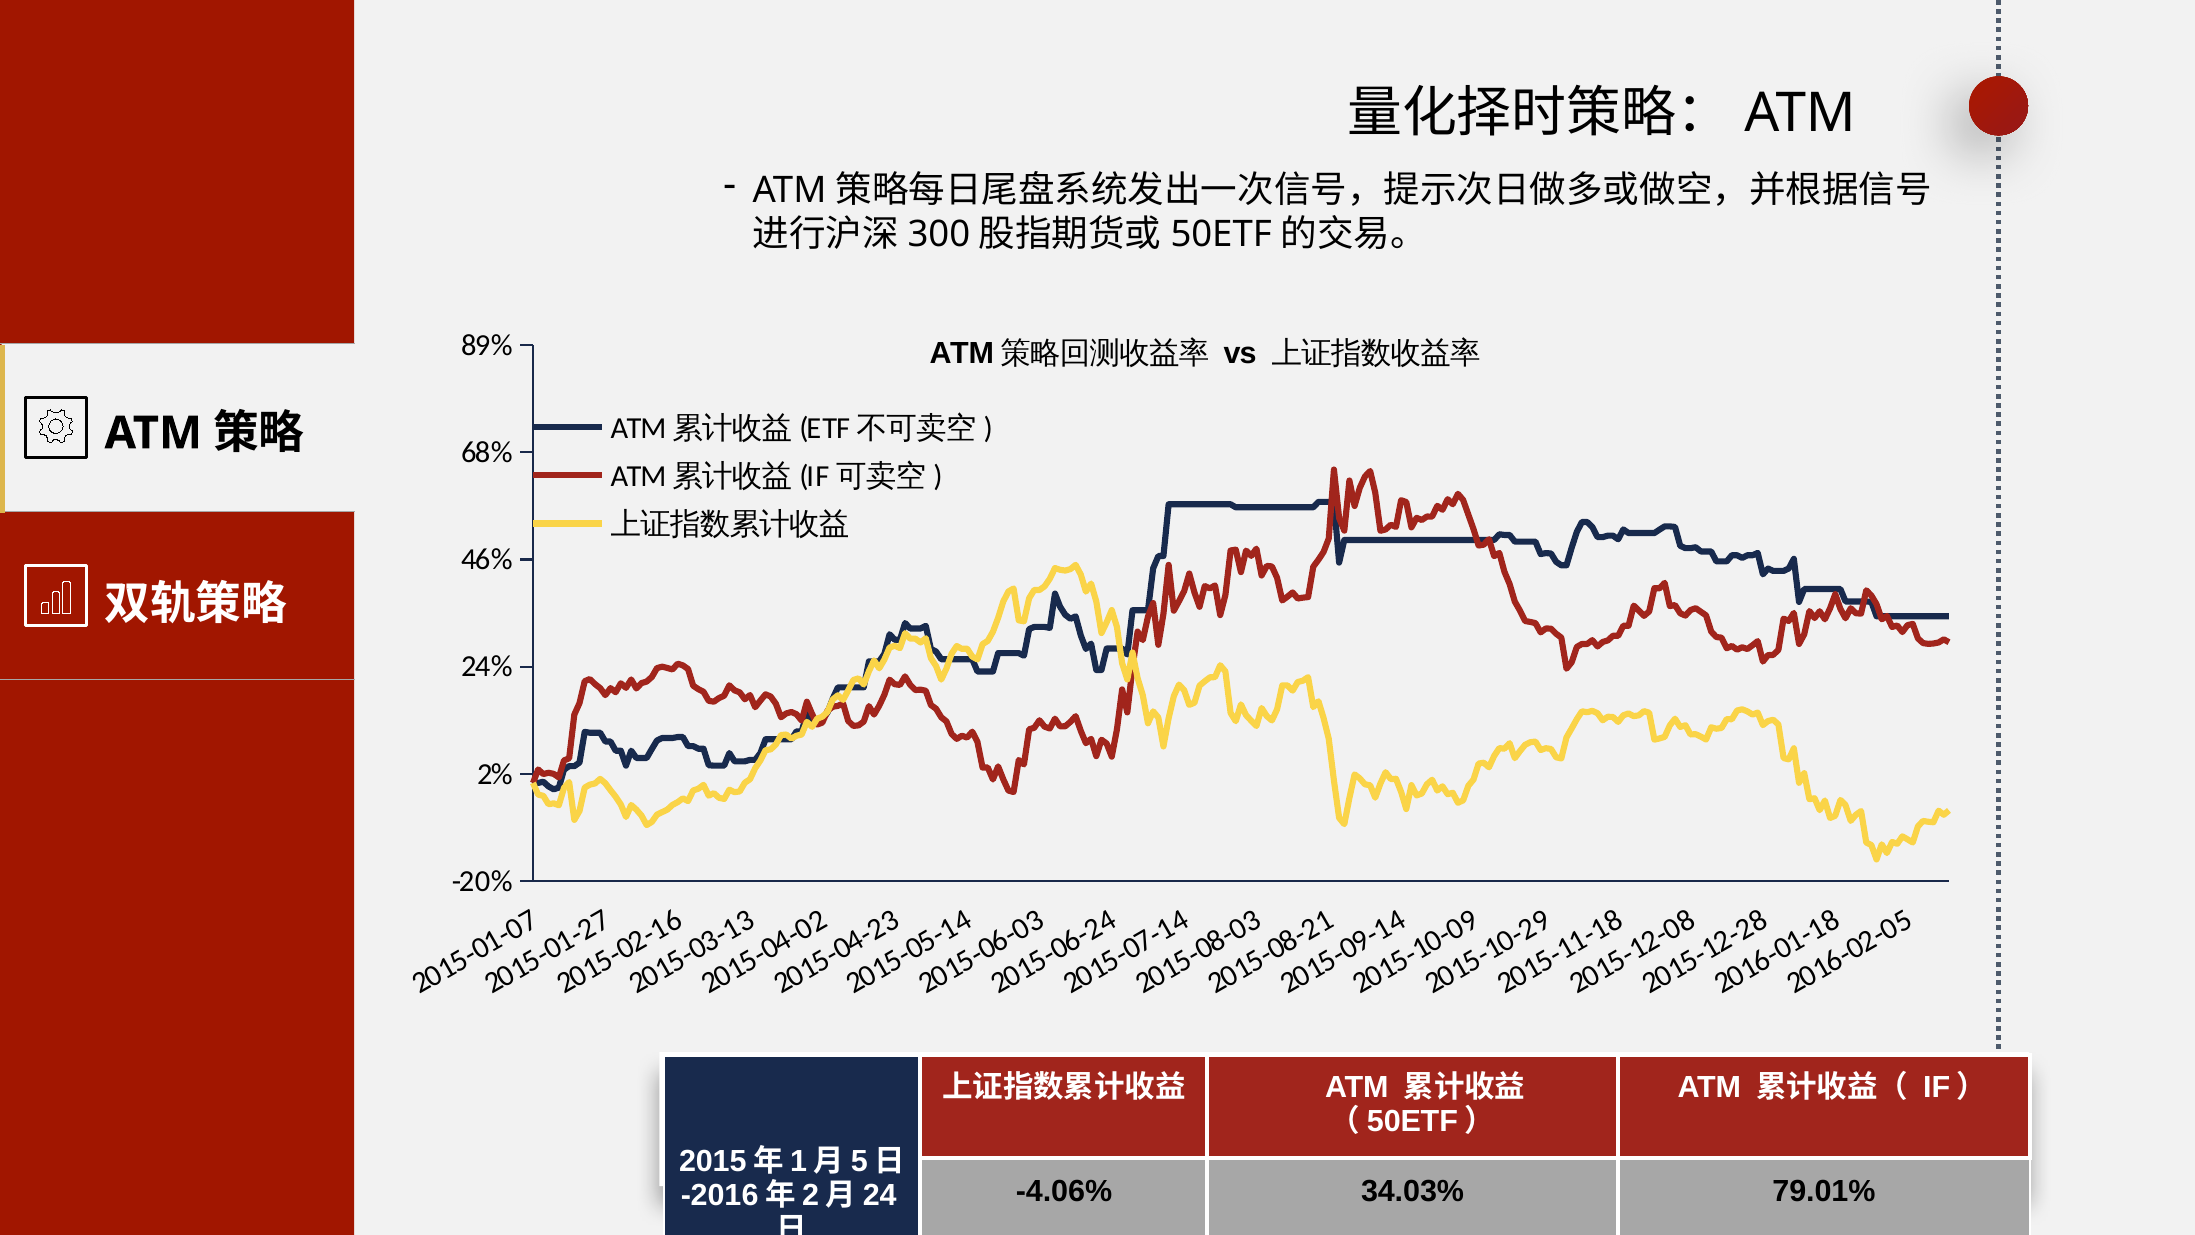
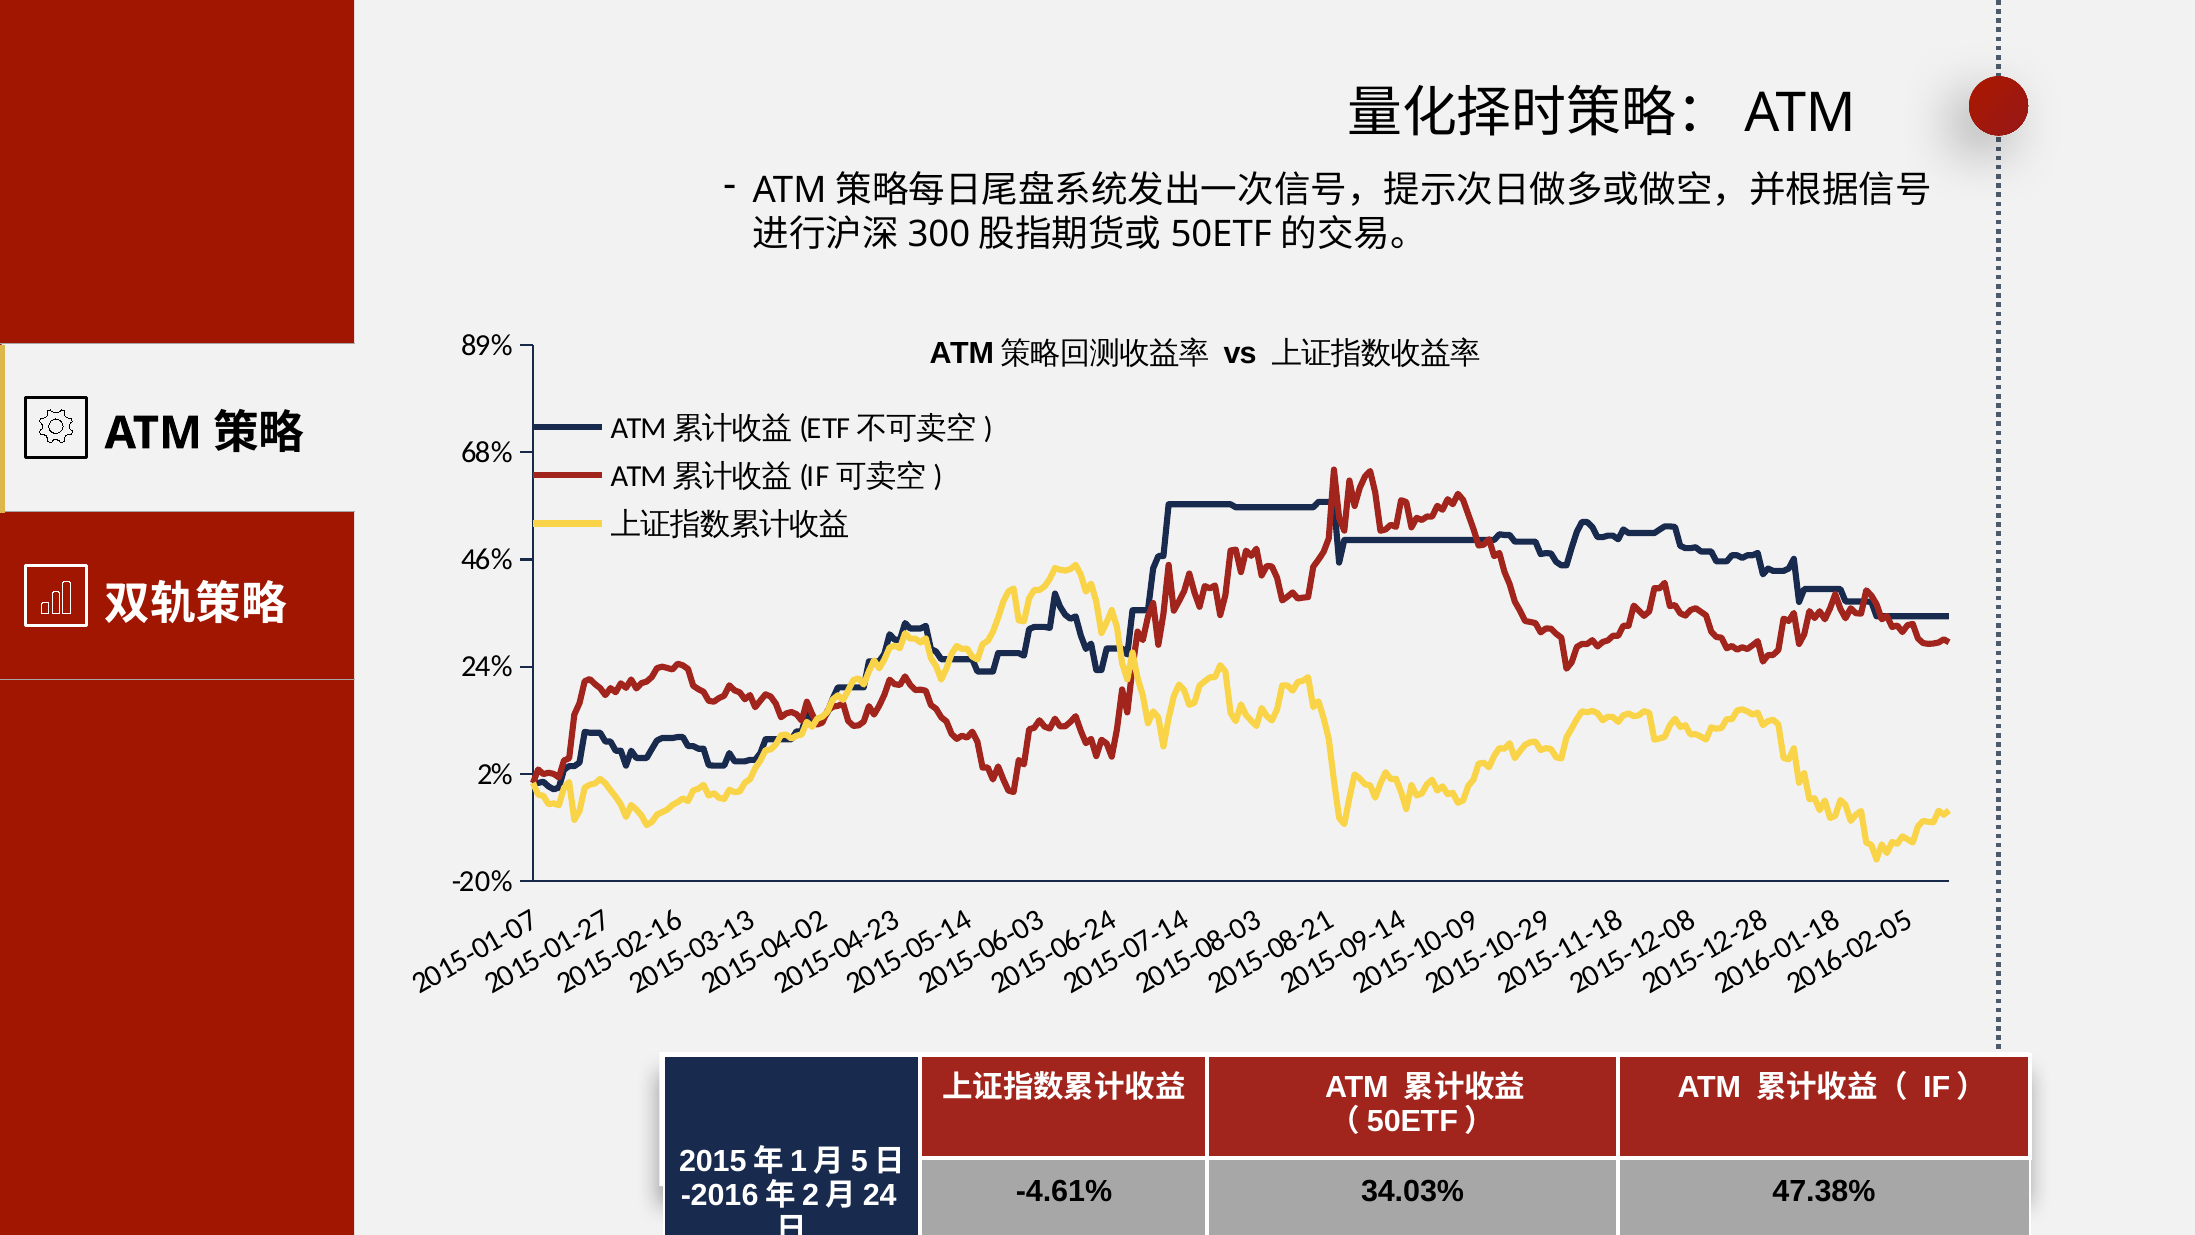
-4.06%: -4.06% -> -4.61%
79.01%: 79.01% -> 47.38%
